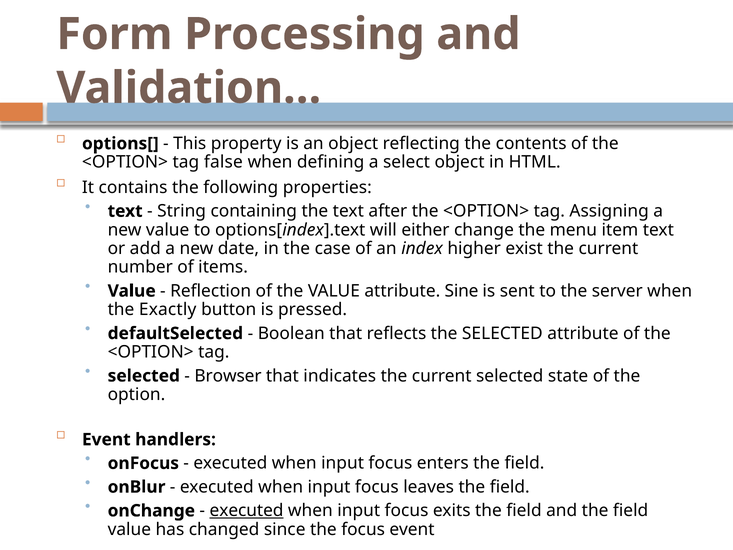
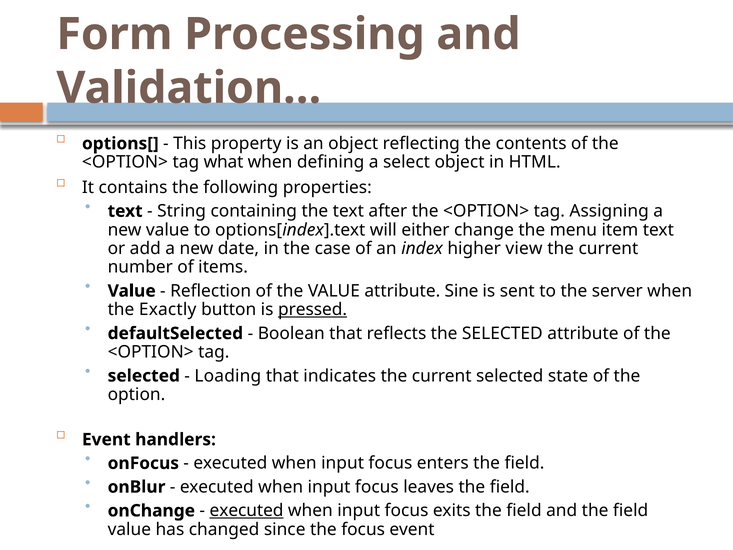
false: false -> what
exist: exist -> view
pressed underline: none -> present
Browser: Browser -> Loading
